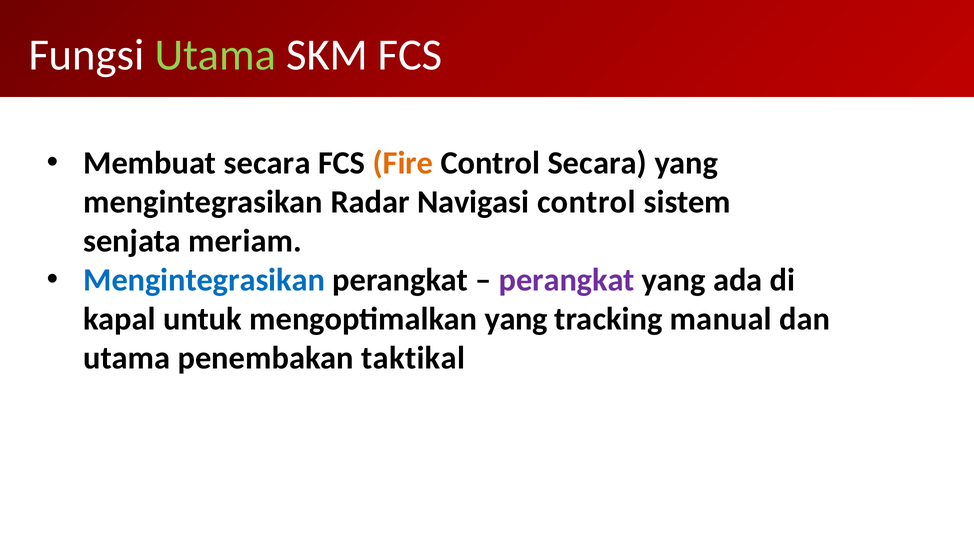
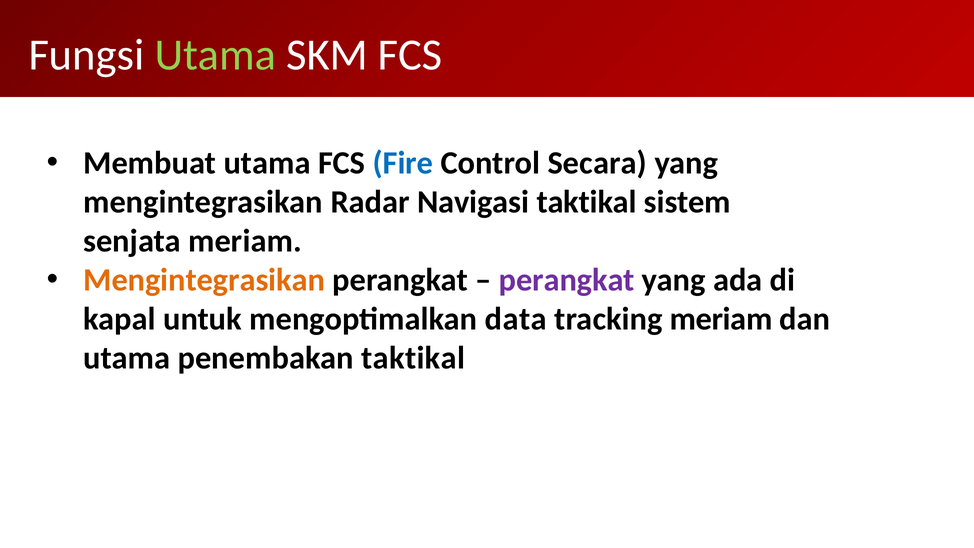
Membuat secara: secara -> utama
Fire colour: orange -> blue
Navigasi control: control -> taktikal
Mengintegrasikan at (204, 280) colour: blue -> orange
mengoptimalkan yang: yang -> data
tracking manual: manual -> meriam
